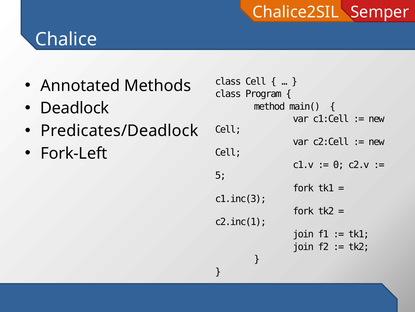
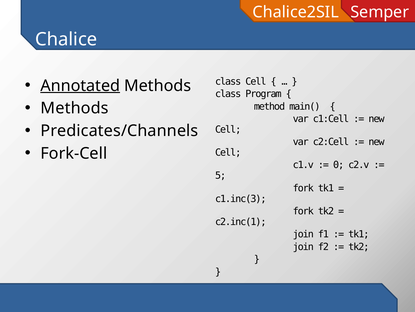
Annotated underline: none -> present
Deadlock at (75, 108): Deadlock -> Methods
Predicates/Deadlock: Predicates/Deadlock -> Predicates/Channels
Fork-Left: Fork-Left -> Fork-Cell
